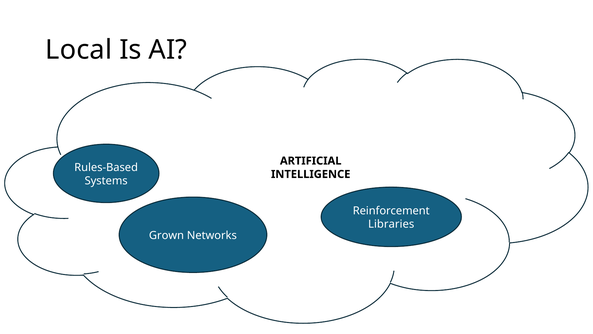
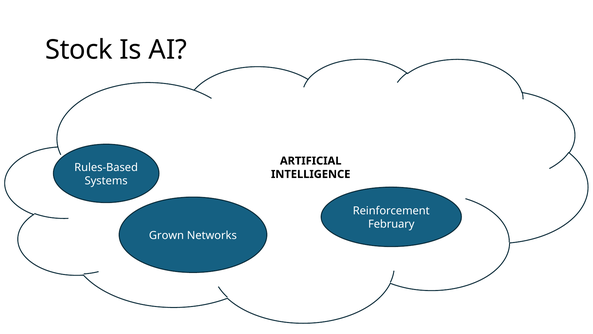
Local: Local -> Stock
Libraries: Libraries -> February
